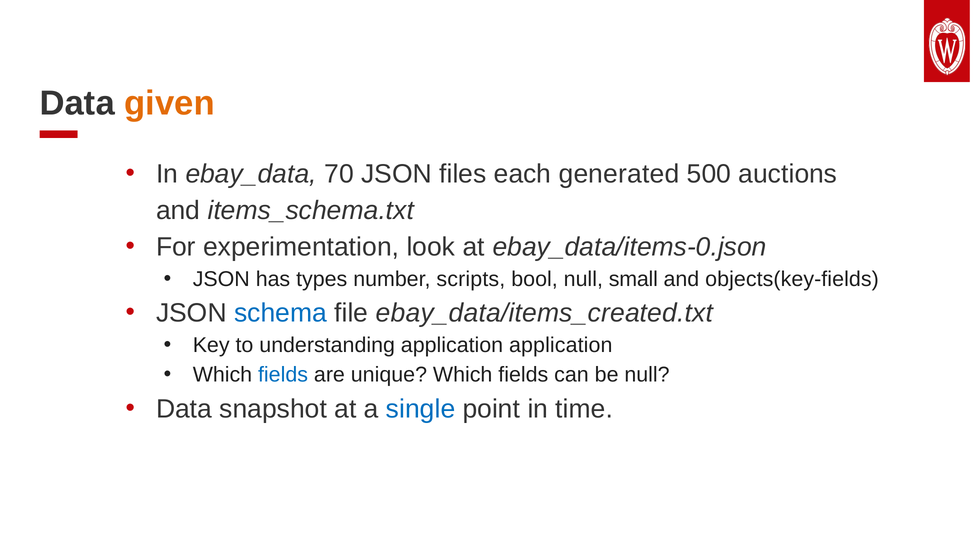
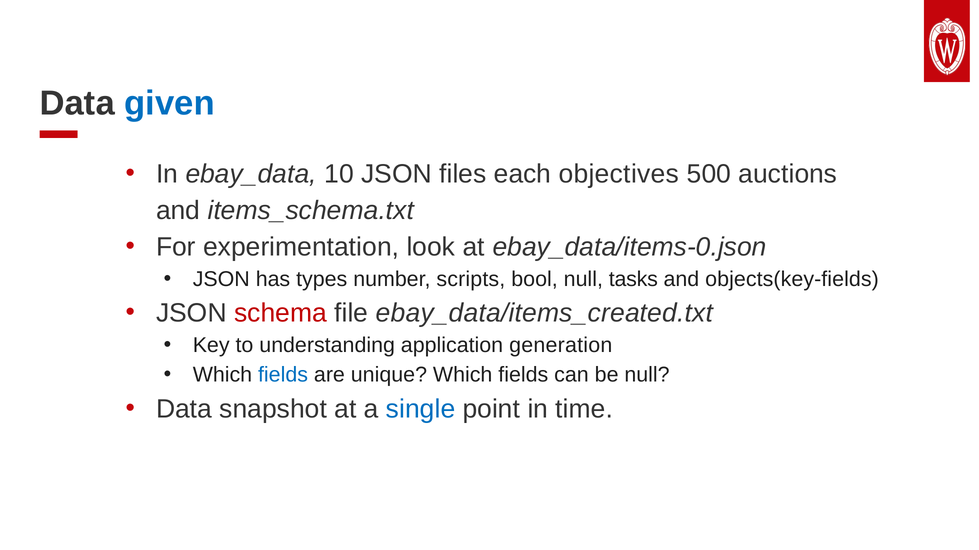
given colour: orange -> blue
70: 70 -> 10
generated: generated -> objectives
small: small -> tasks
schema colour: blue -> red
application application: application -> generation
